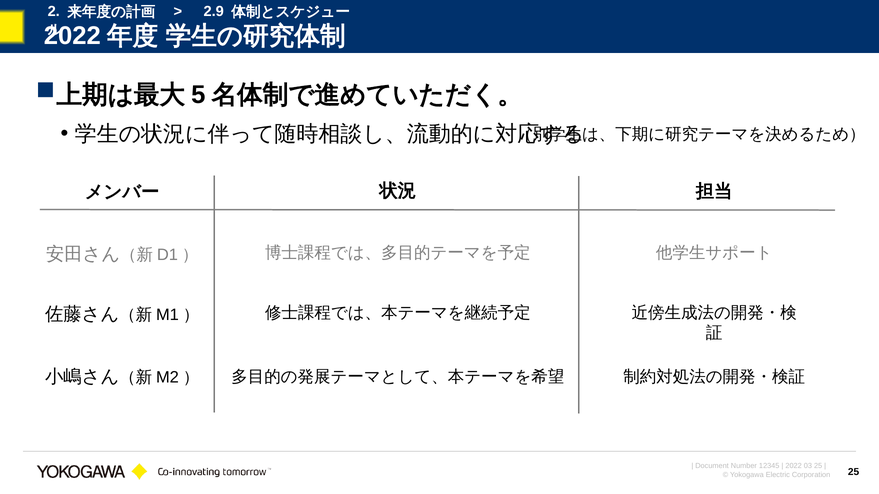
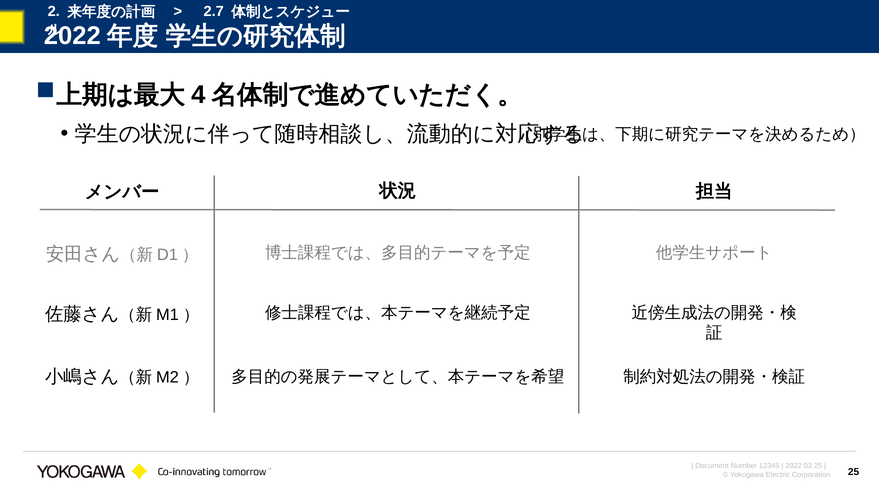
2.9: 2.9 -> 2.7
5: 5 -> 4
